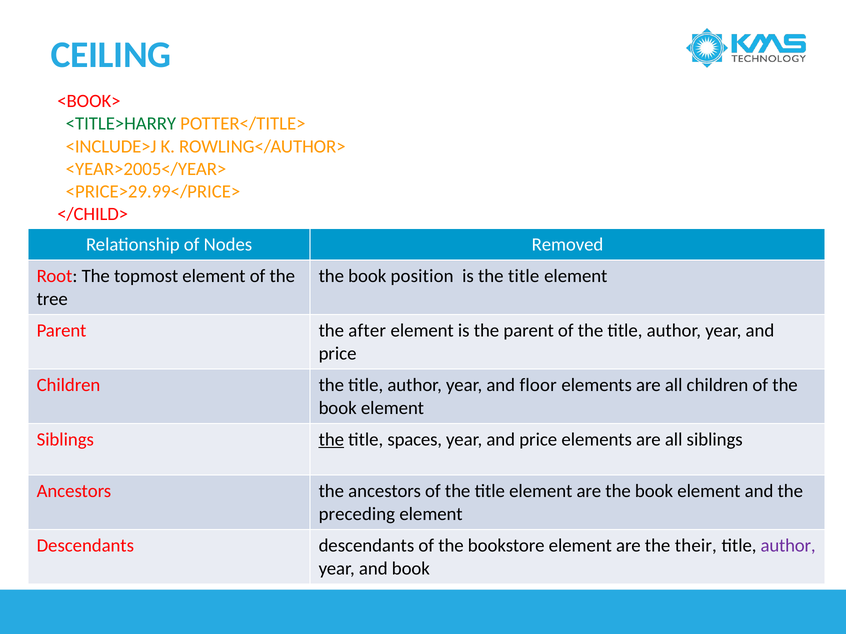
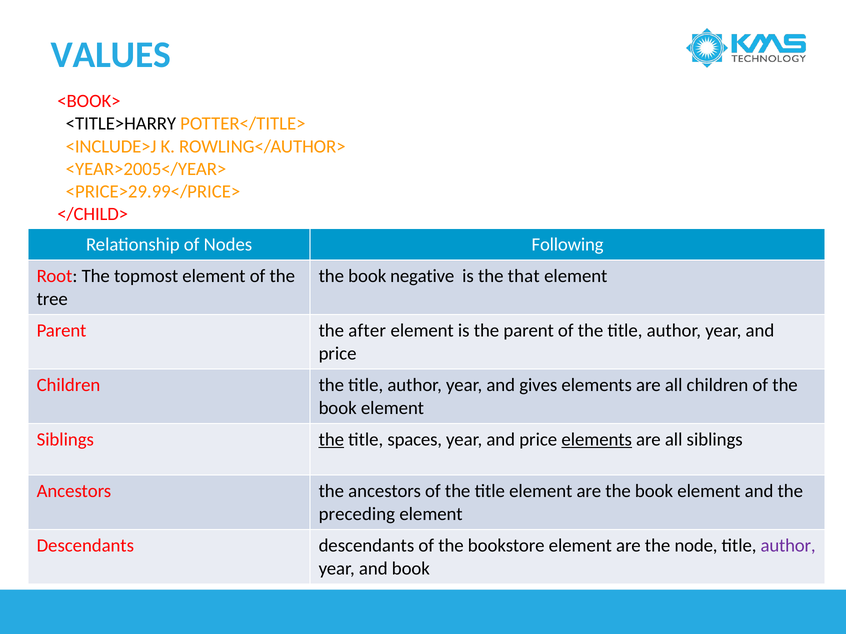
CEILING: CEILING -> VALUES
<TITLE>HARRY colour: green -> black
Removed: Removed -> Following
position: position -> negative
is the title: title -> that
floor: floor -> gives
elements at (597, 440) underline: none -> present
their: their -> node
